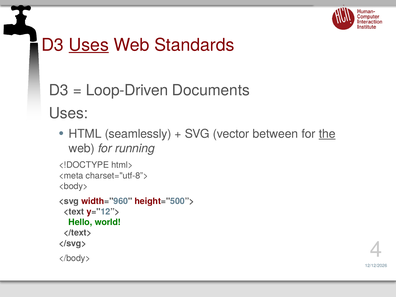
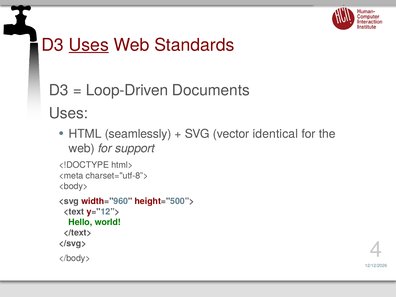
between: between -> identical
the underline: present -> none
running: running -> support
